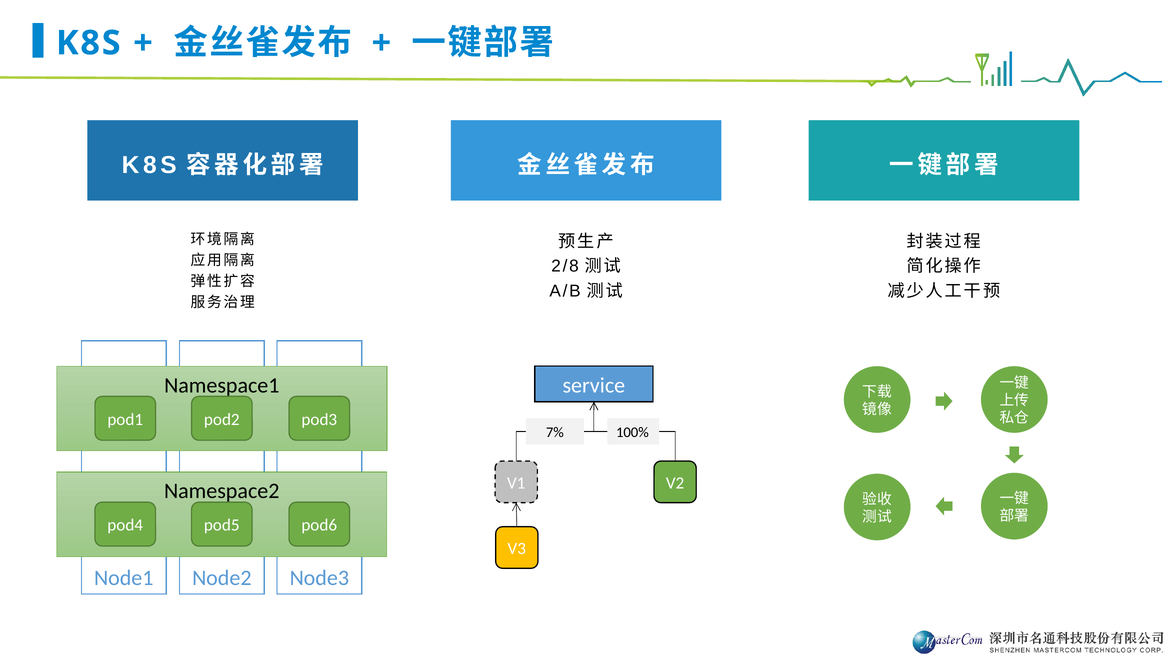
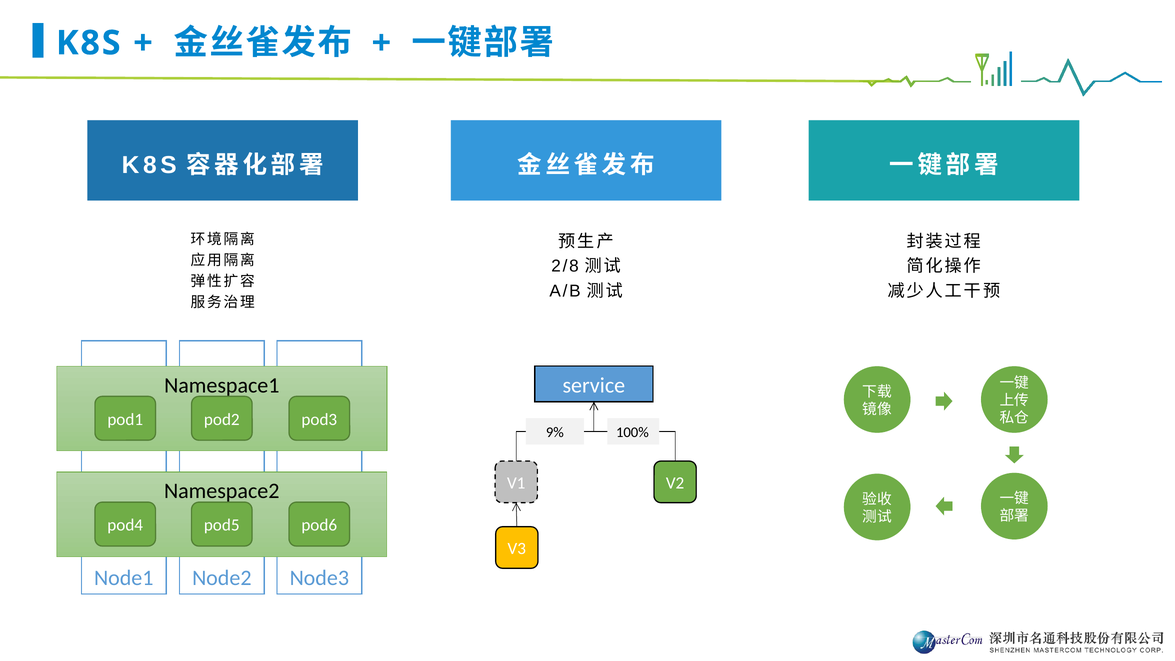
7%: 7% -> 9%
